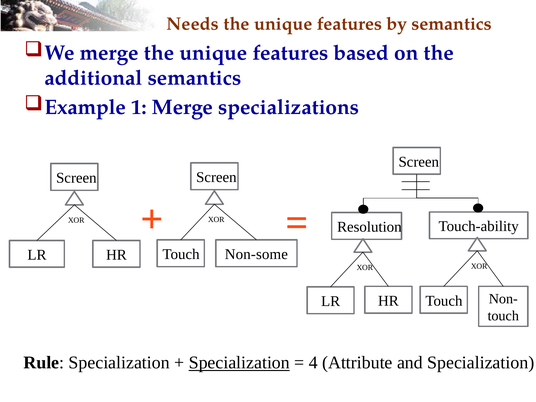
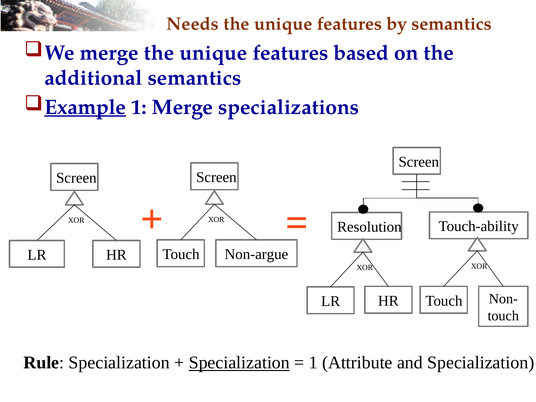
Example underline: none -> present
Non-some: Non-some -> Non-argue
4 at (313, 363): 4 -> 1
